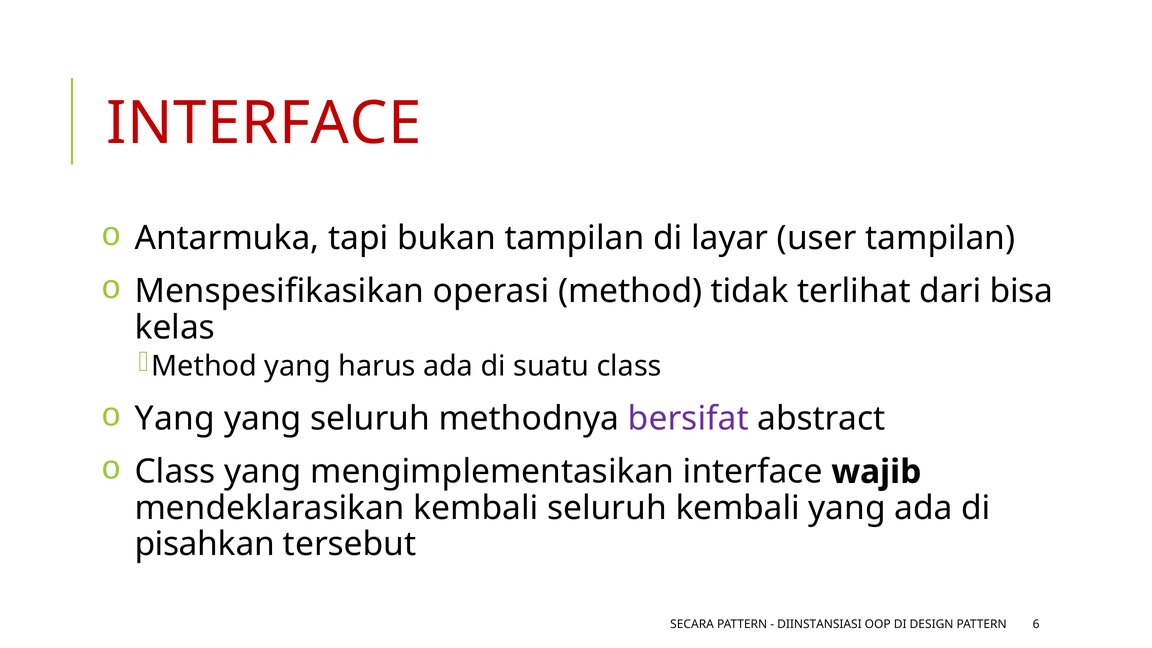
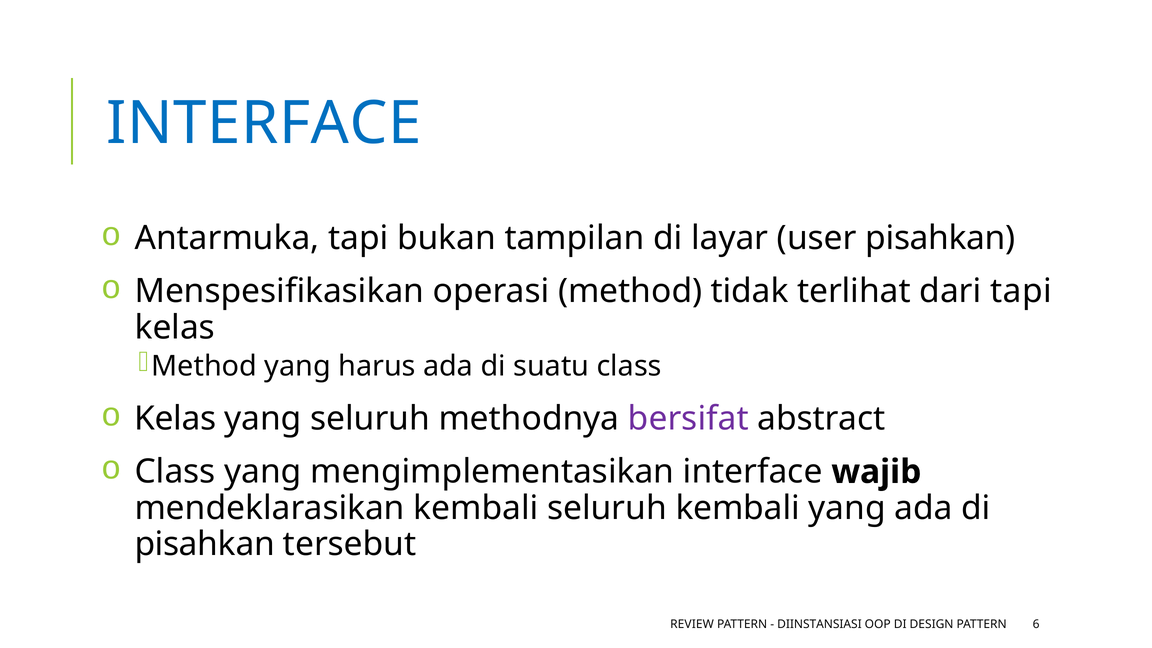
INTERFACE at (264, 124) colour: red -> blue
user tampilan: tampilan -> pisahkan
dari bisa: bisa -> tapi
Yang at (175, 419): Yang -> Kelas
SECARA: SECARA -> REVIEW
